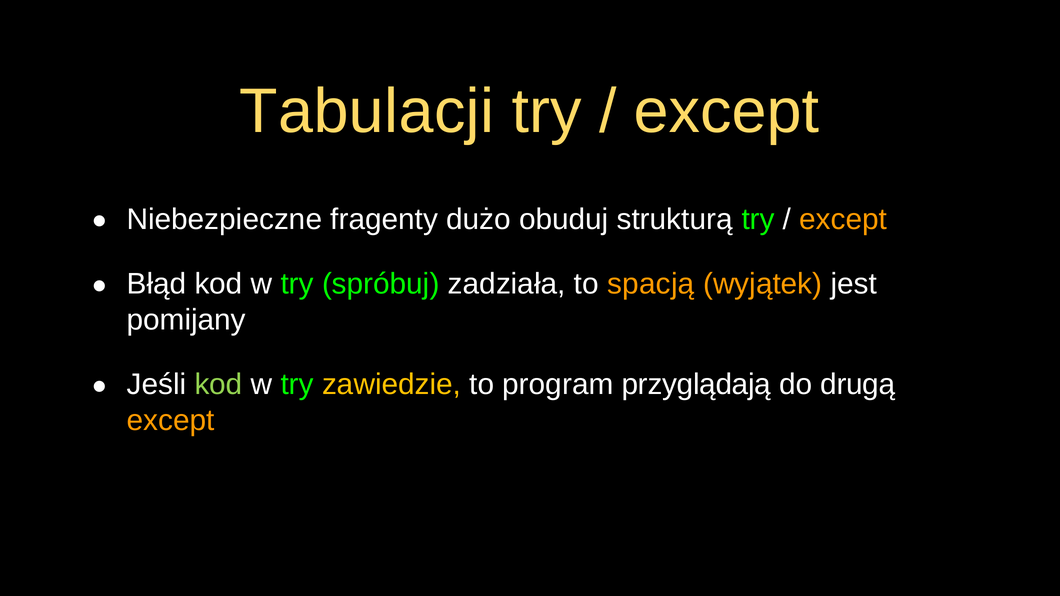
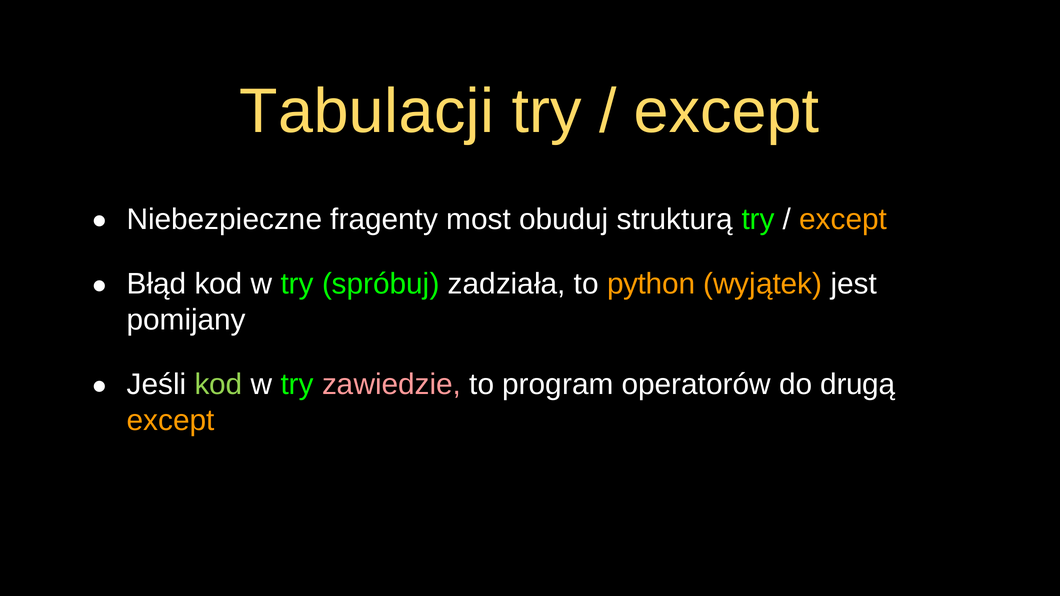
dużo: dużo -> most
spacją: spacją -> python
zawiedzie colour: yellow -> pink
przyglądają: przyglądają -> operatorów
